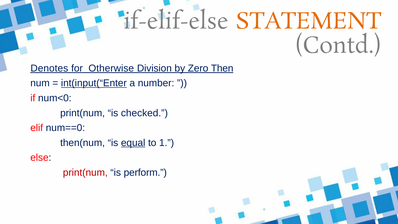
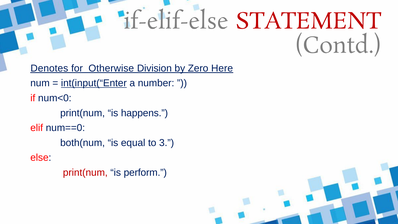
STATEMENT colour: orange -> red
Then: Then -> Here
checked: checked -> happens
then(num: then(num -> both(num
equal underline: present -> none
1: 1 -> 3
